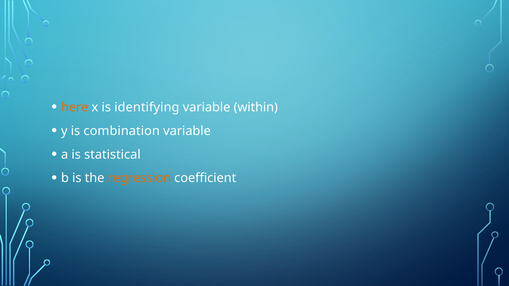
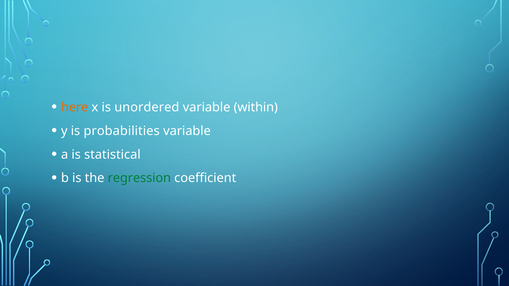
identifying: identifying -> unordered
combination: combination -> probabilities
regression colour: orange -> green
